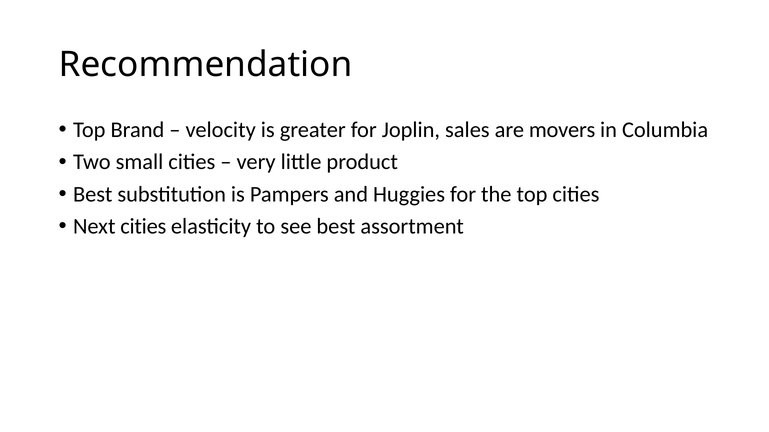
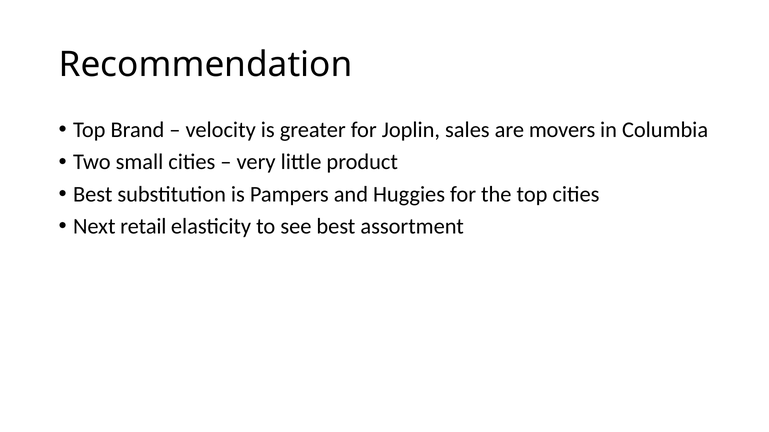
Next cities: cities -> retail
